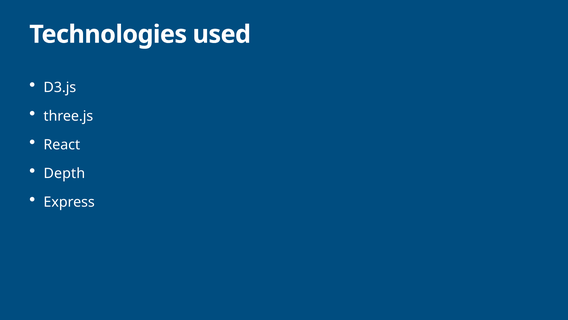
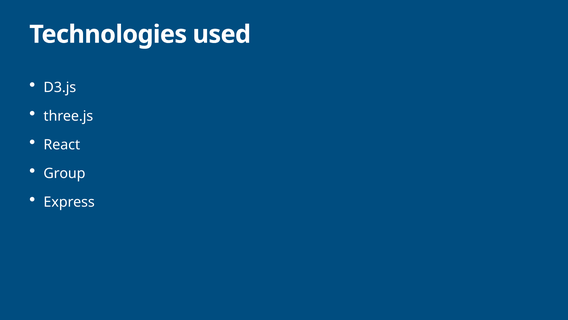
Depth: Depth -> Group
